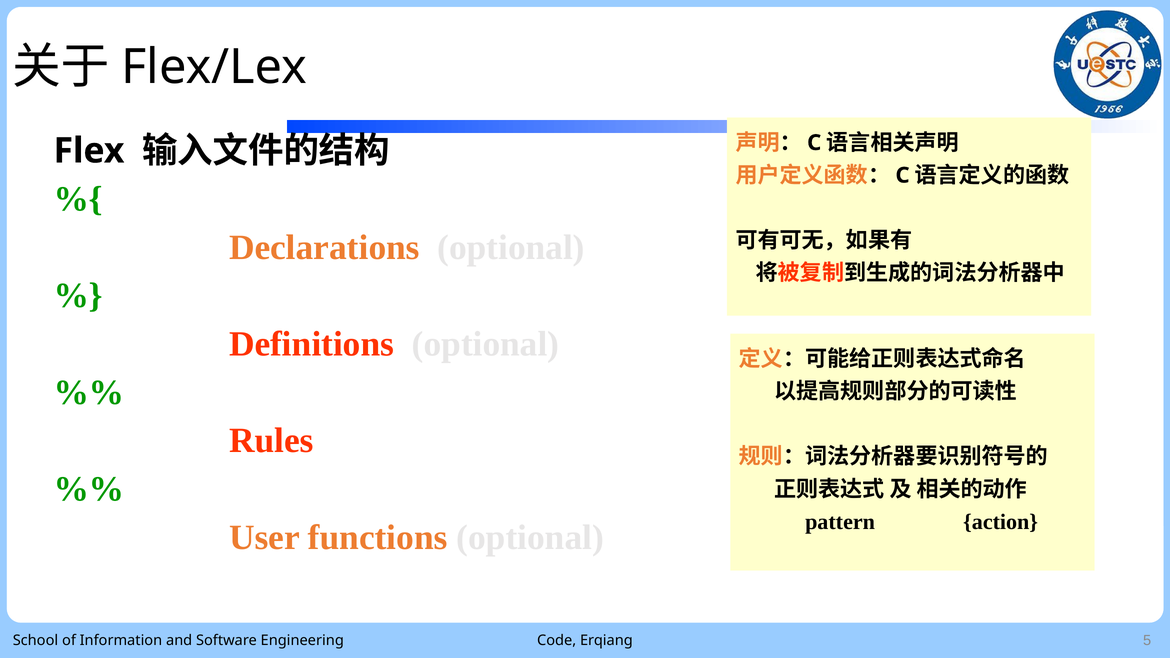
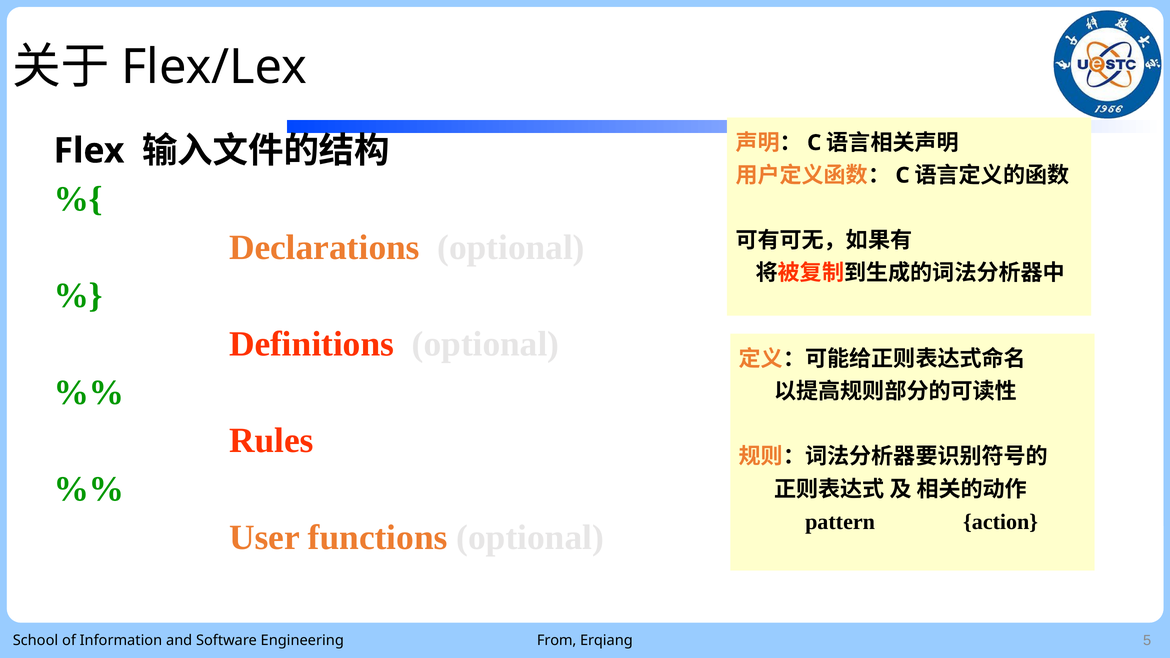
Code: Code -> From
